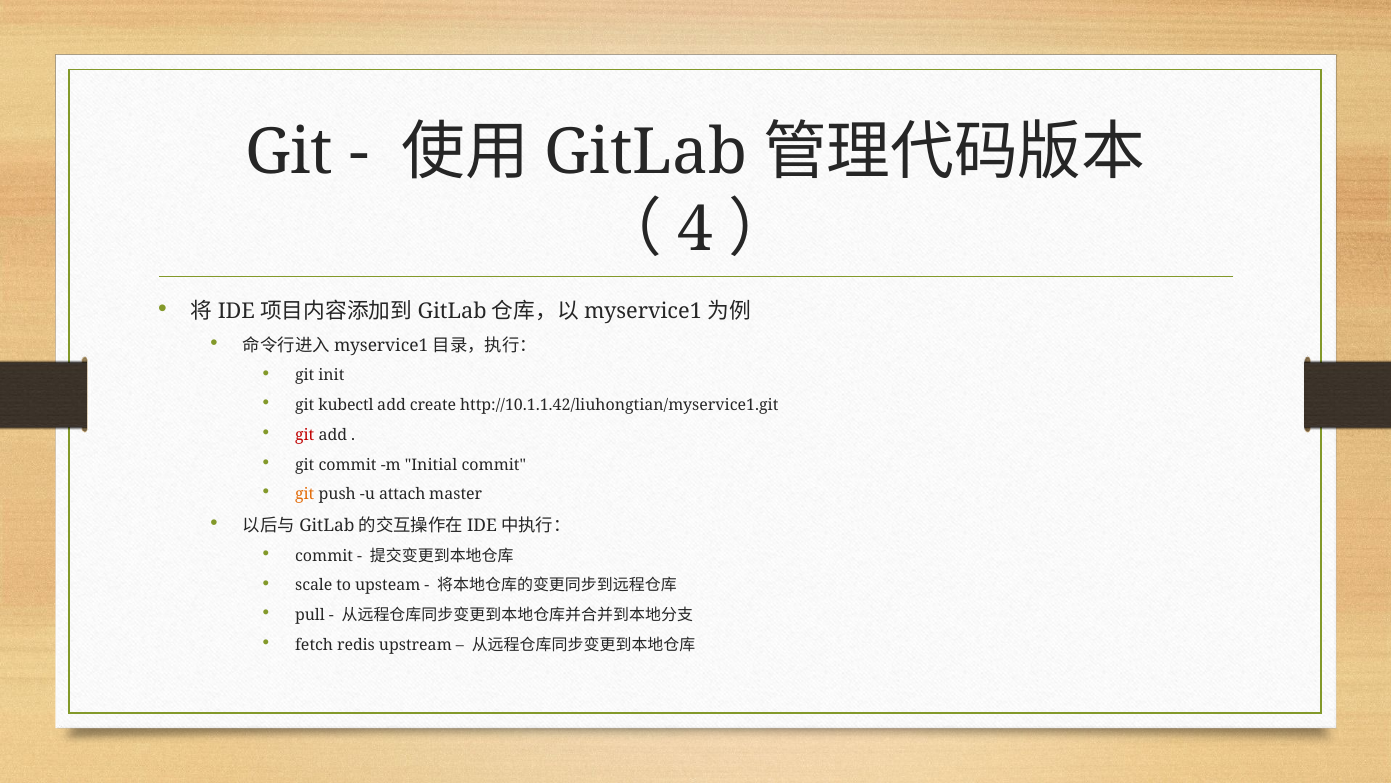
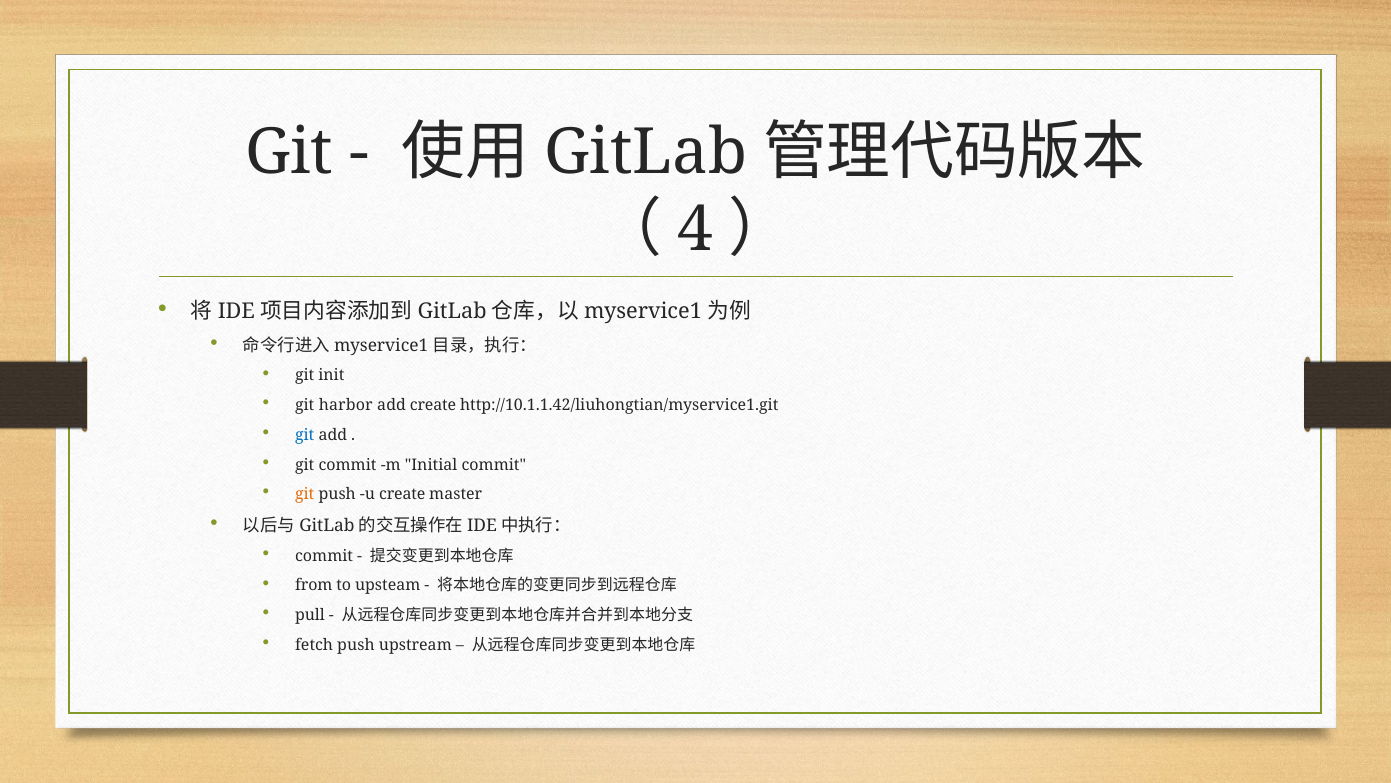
kubectl: kubectl -> harbor
git at (305, 435) colour: red -> blue
u attach: attach -> create
scale: scale -> from
fetch redis: redis -> push
